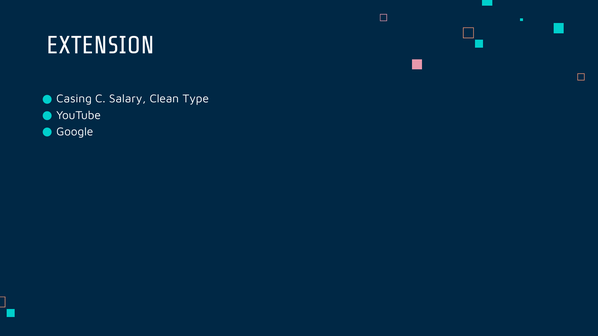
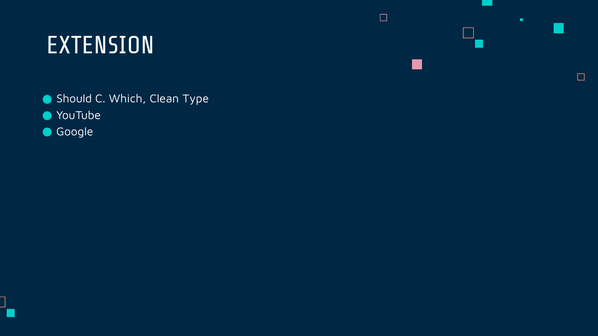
Casing: Casing -> Should
Salary: Salary -> Which
